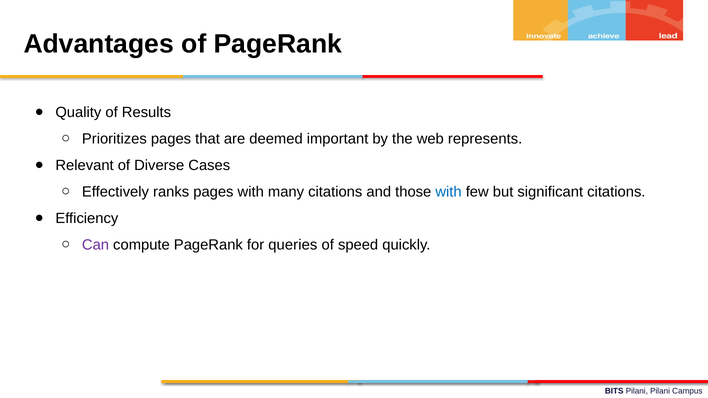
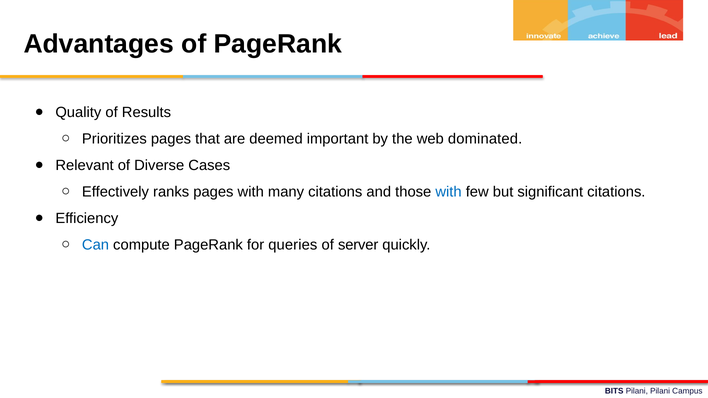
represents: represents -> dominated
Can colour: purple -> blue
speed: speed -> server
